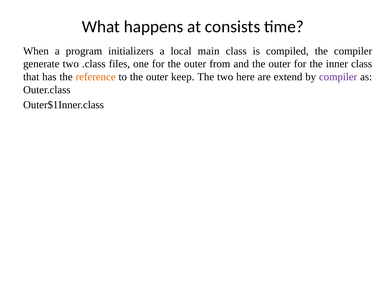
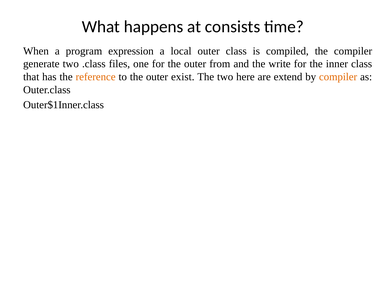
initializers: initializers -> expression
local main: main -> outer
and the outer: outer -> write
keep: keep -> exist
compiler at (338, 77) colour: purple -> orange
